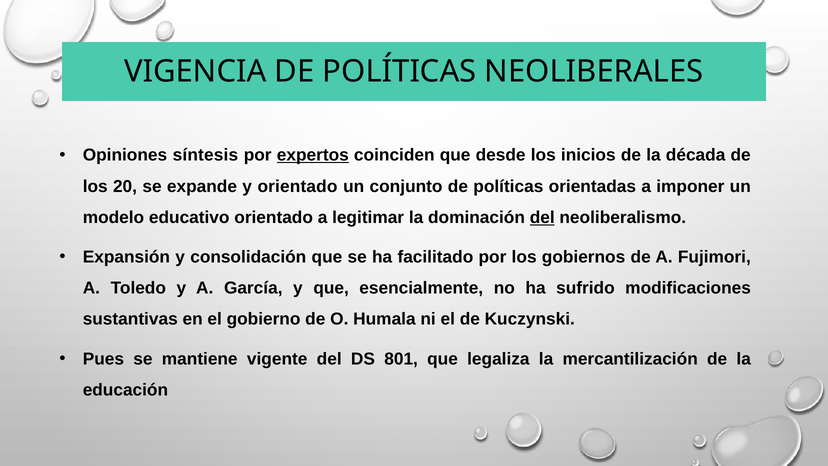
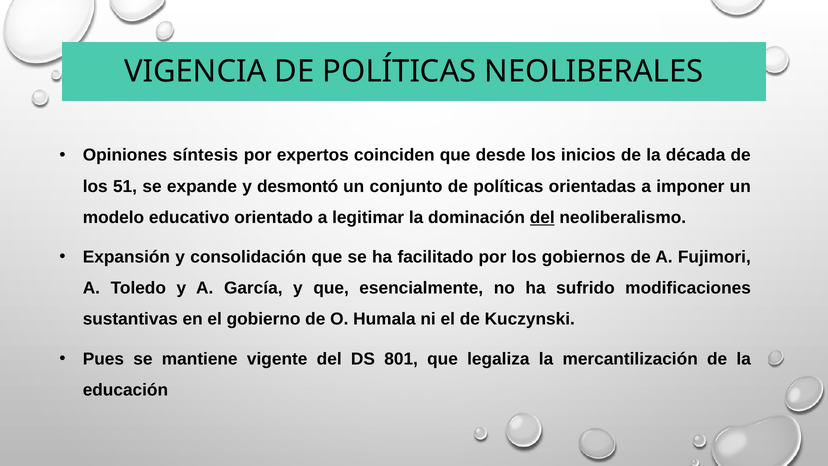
expertos underline: present -> none
20: 20 -> 51
y orientado: orientado -> desmontó
